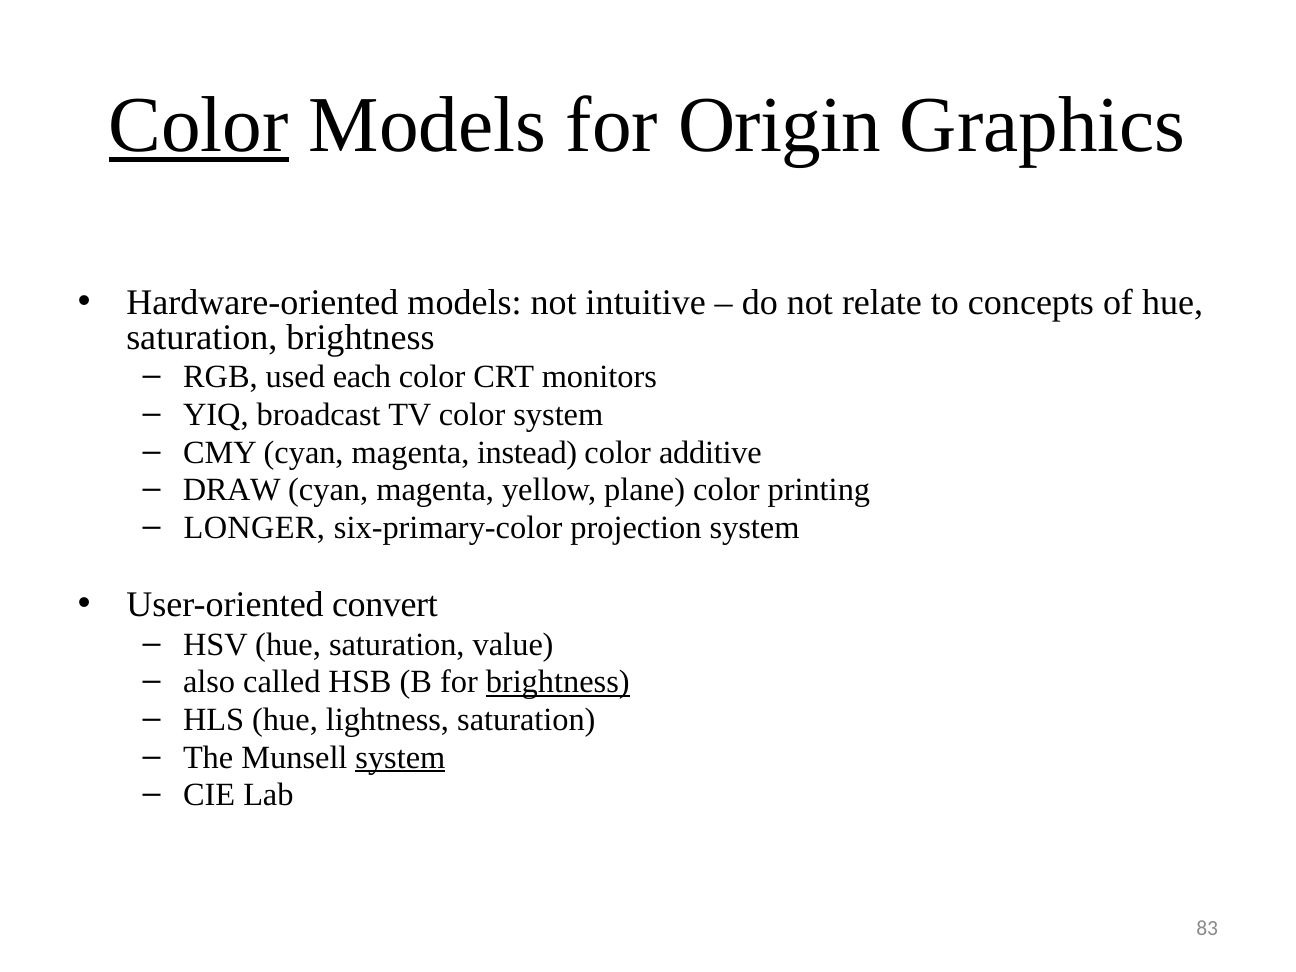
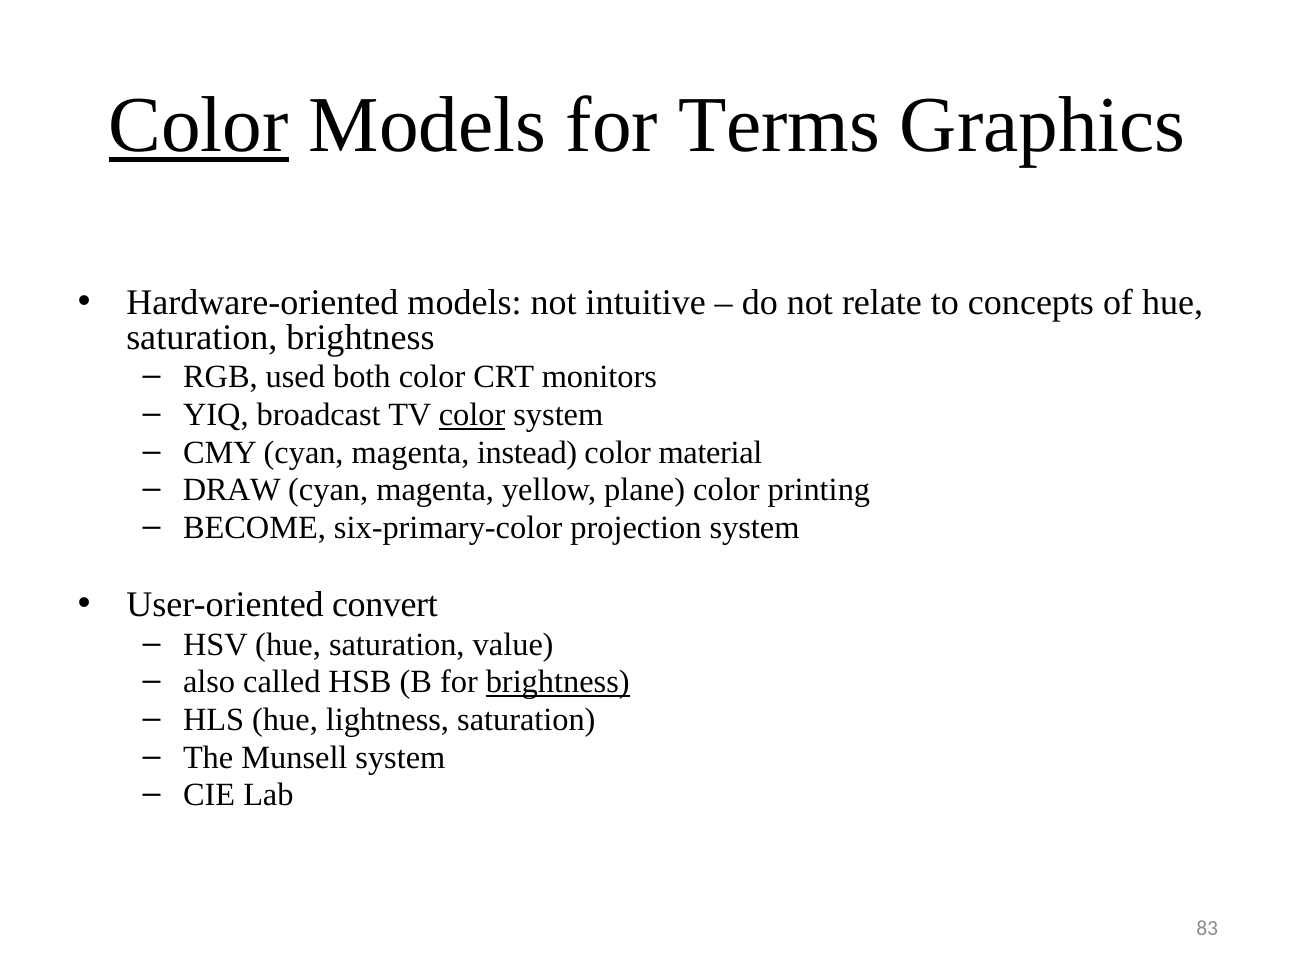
Origin: Origin -> Terms
each: each -> both
color at (472, 415) underline: none -> present
additive: additive -> material
LONGER: LONGER -> BECOME
system at (400, 757) underline: present -> none
